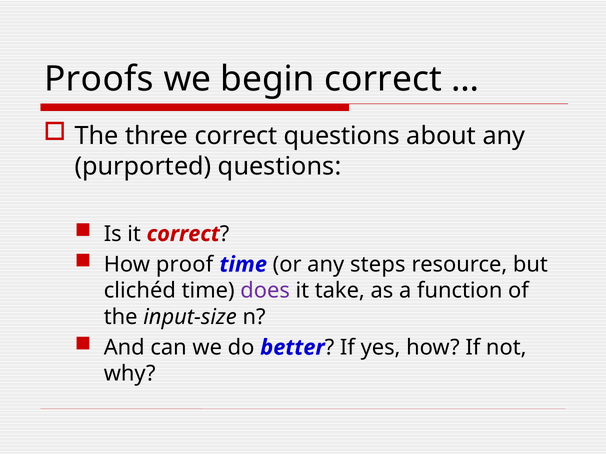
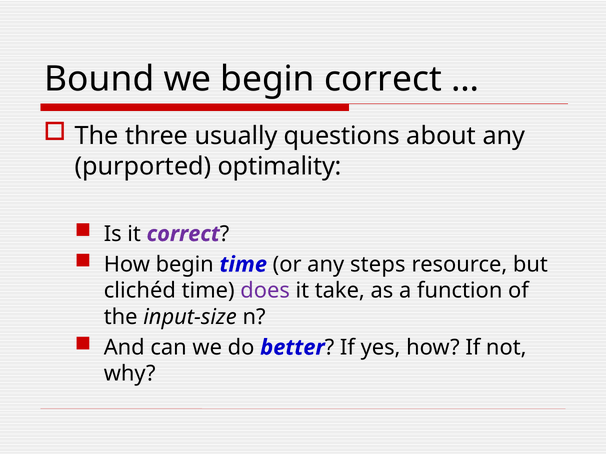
Proofs: Proofs -> Bound
three correct: correct -> usually
purported questions: questions -> optimality
correct at (183, 234) colour: red -> purple
How proof: proof -> begin
